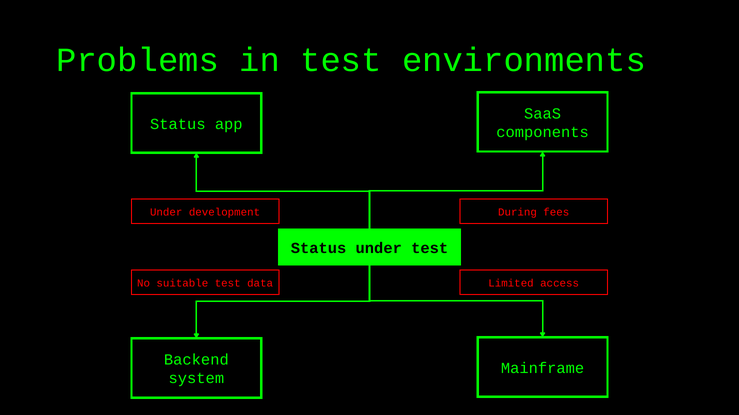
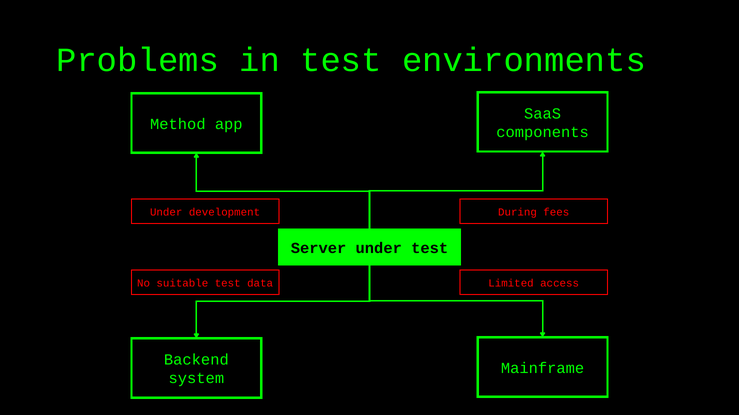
Status at (178, 124): Status -> Method
Status at (319, 248): Status -> Server
